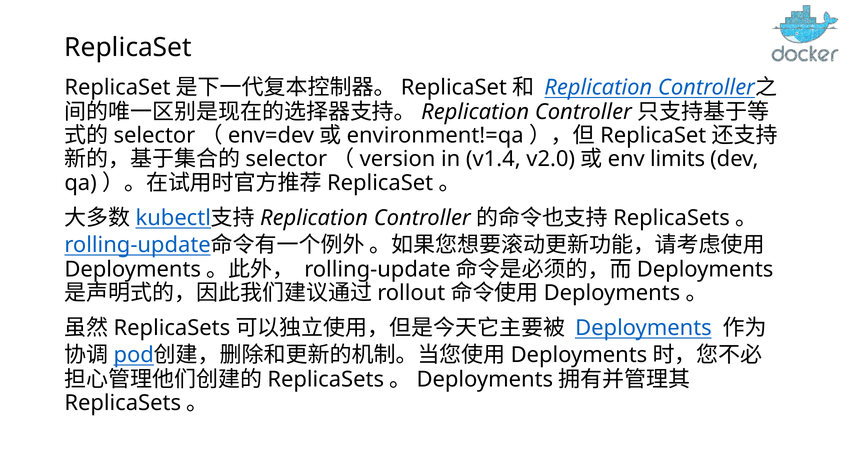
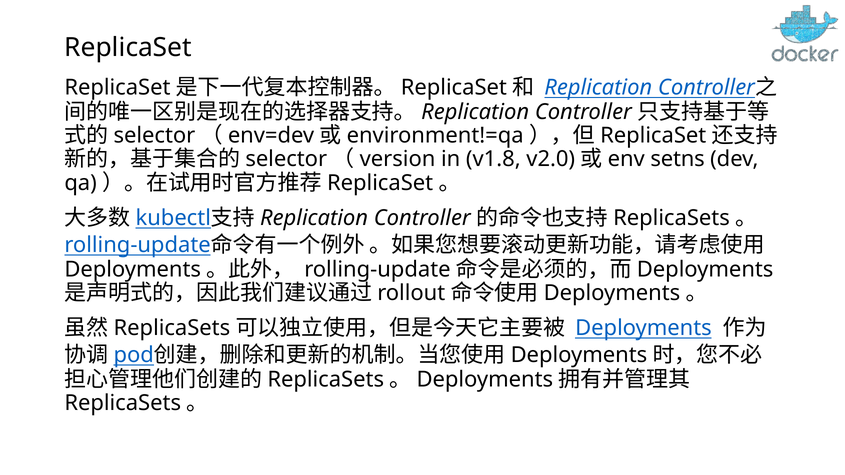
v1.4: v1.4 -> v1.8
limits: limits -> setns
